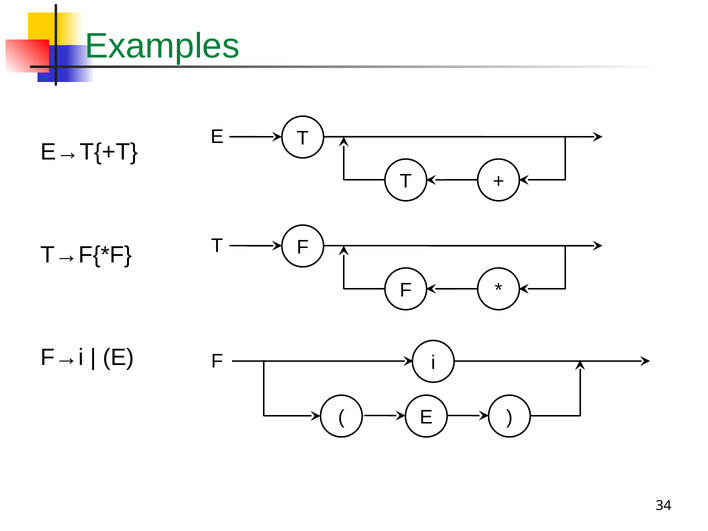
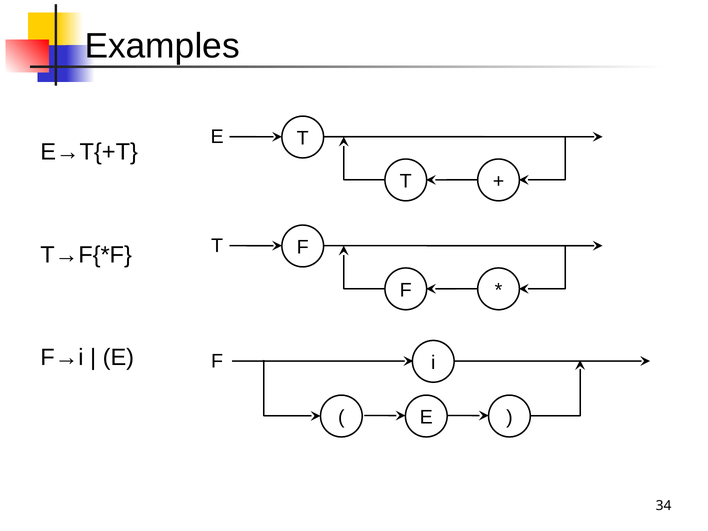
Examples colour: green -> black
